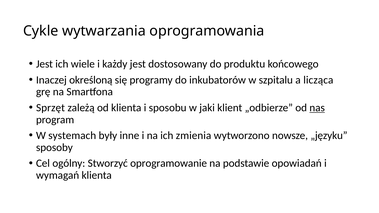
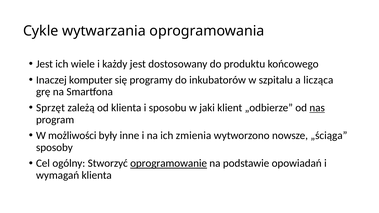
określoną: określoną -> komputer
systemach: systemach -> możliwości
„języku: „języku -> „ściąga
oprogramowanie underline: none -> present
